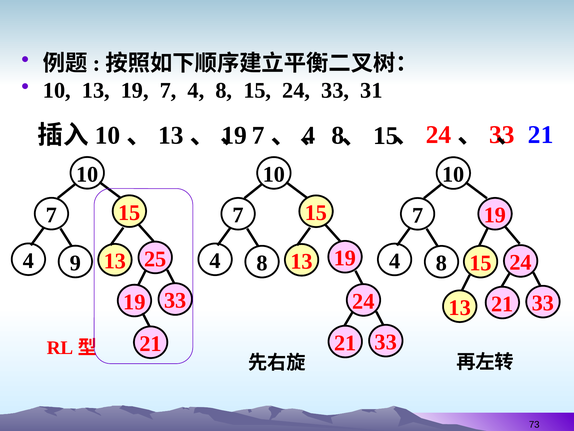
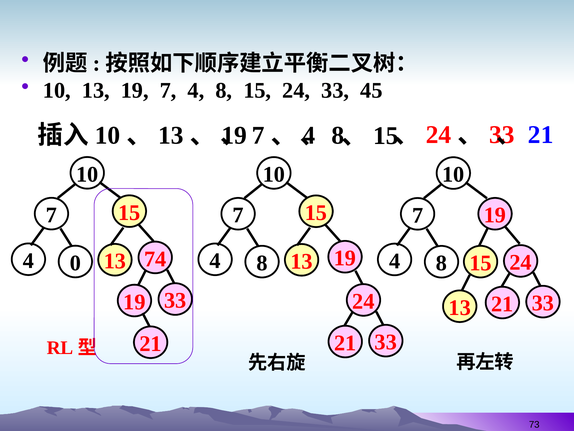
31: 31 -> 45
9: 9 -> 0
25: 25 -> 74
